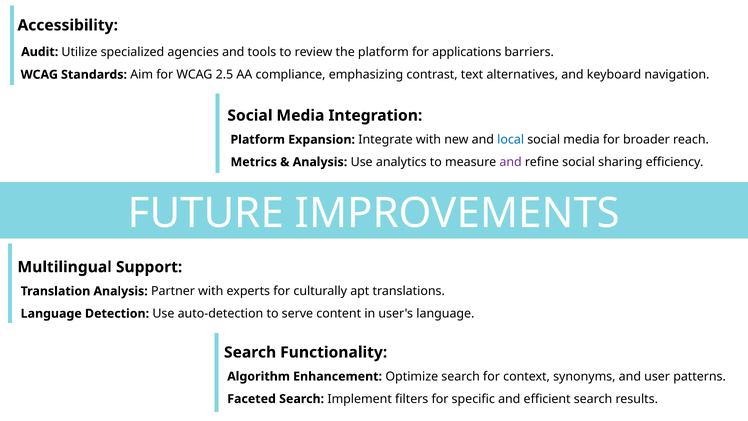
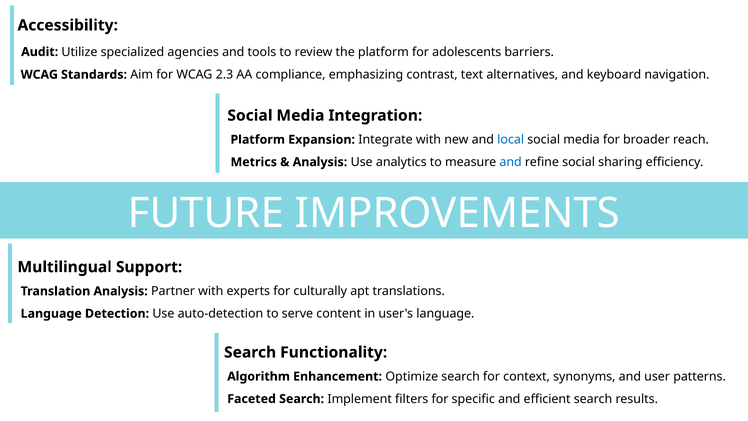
applications: applications -> adolescents
2.5: 2.5 -> 2.3
and at (511, 162) colour: purple -> blue
